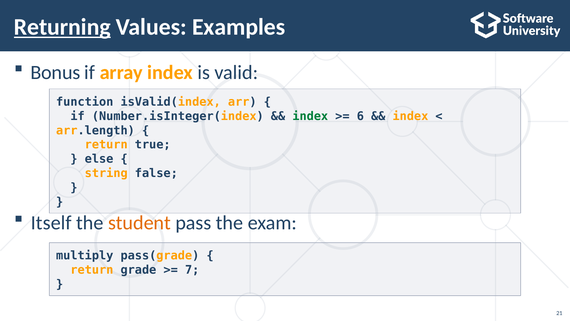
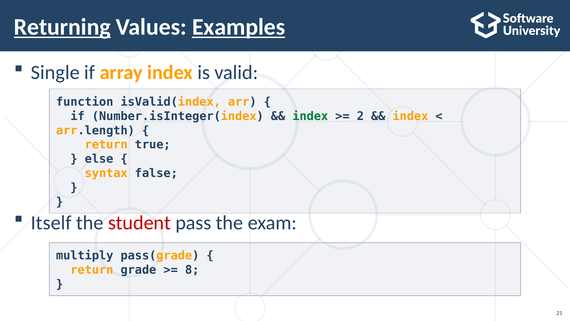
Examples underline: none -> present
Bonus: Bonus -> Single
6: 6 -> 2
string: string -> syntax
student colour: orange -> red
7: 7 -> 8
